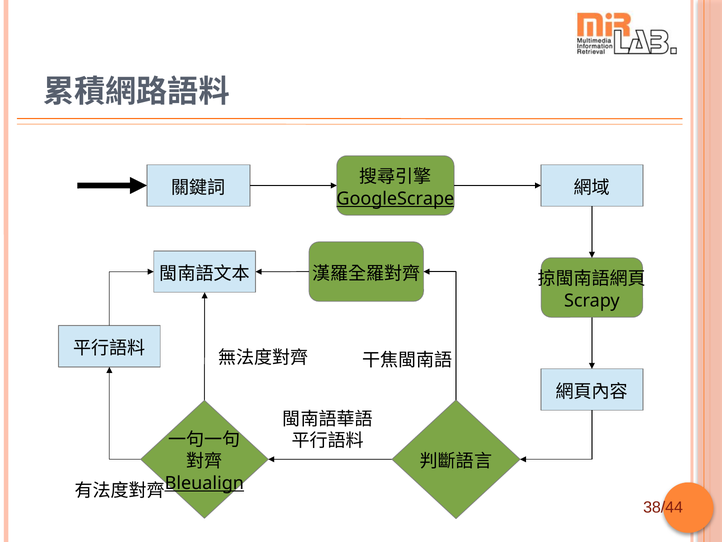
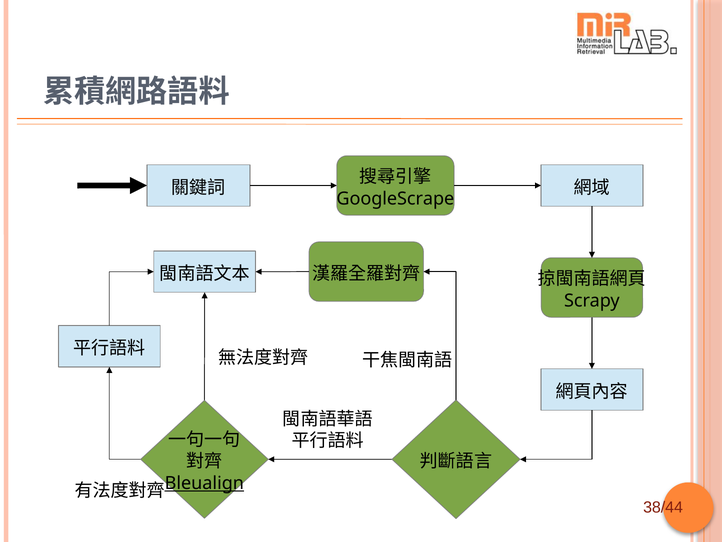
GoogleScrape underline: present -> none
